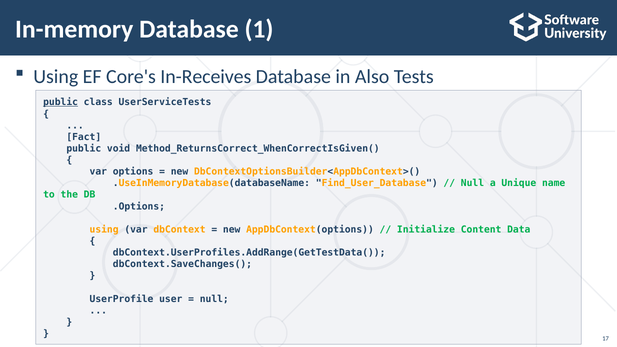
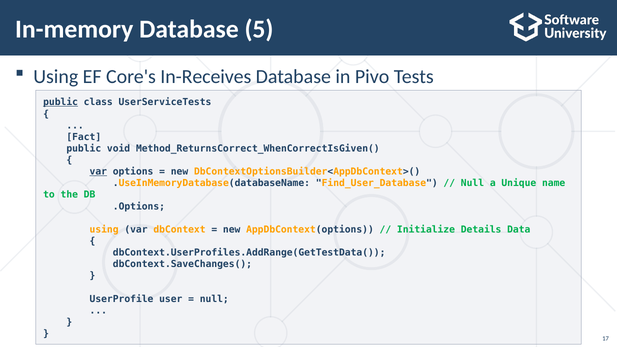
1: 1 -> 5
Also: Also -> Pivo
var at (98, 172) underline: none -> present
Content: Content -> Details
